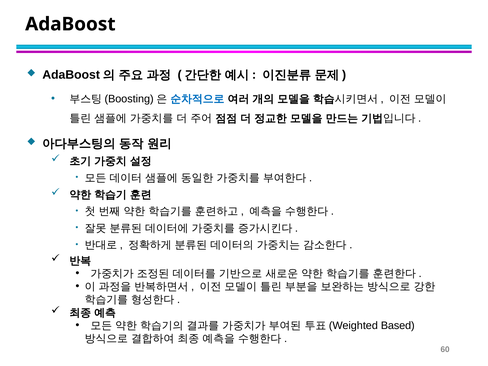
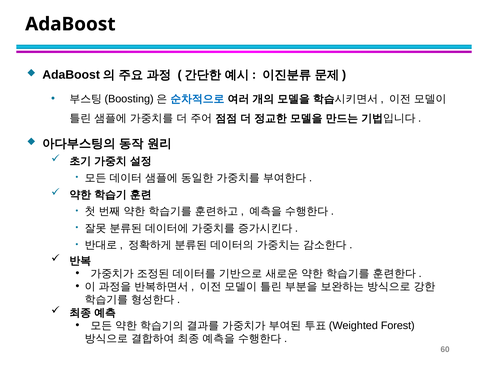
Based: Based -> Forest
